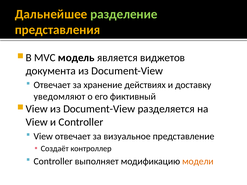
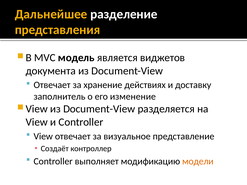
разделение colour: light green -> white
уведомляют: уведомляют -> заполнитель
фиктивный: фиктивный -> изменение
